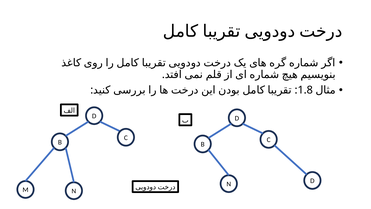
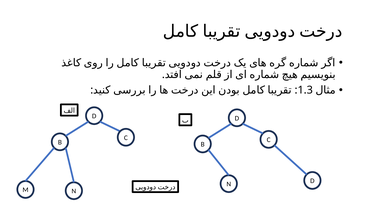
1.8: 1.8 -> 1.3
